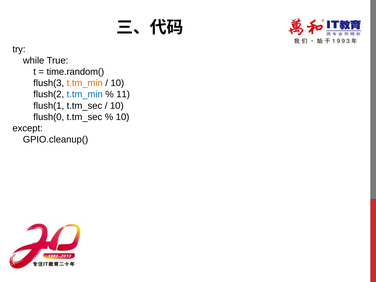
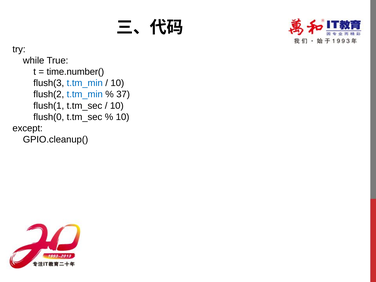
time.random(: time.random( -> time.number(
t.tm_min at (85, 83) colour: orange -> blue
11: 11 -> 37
